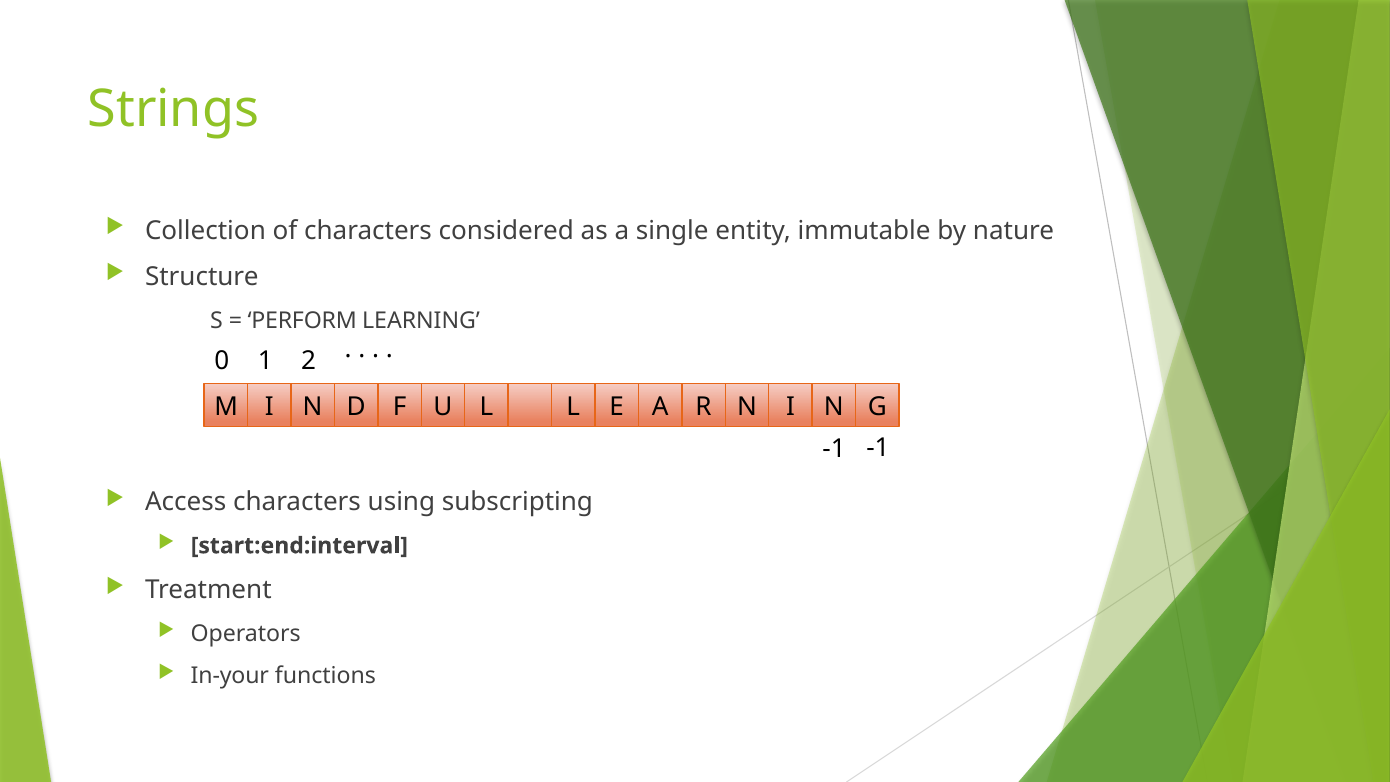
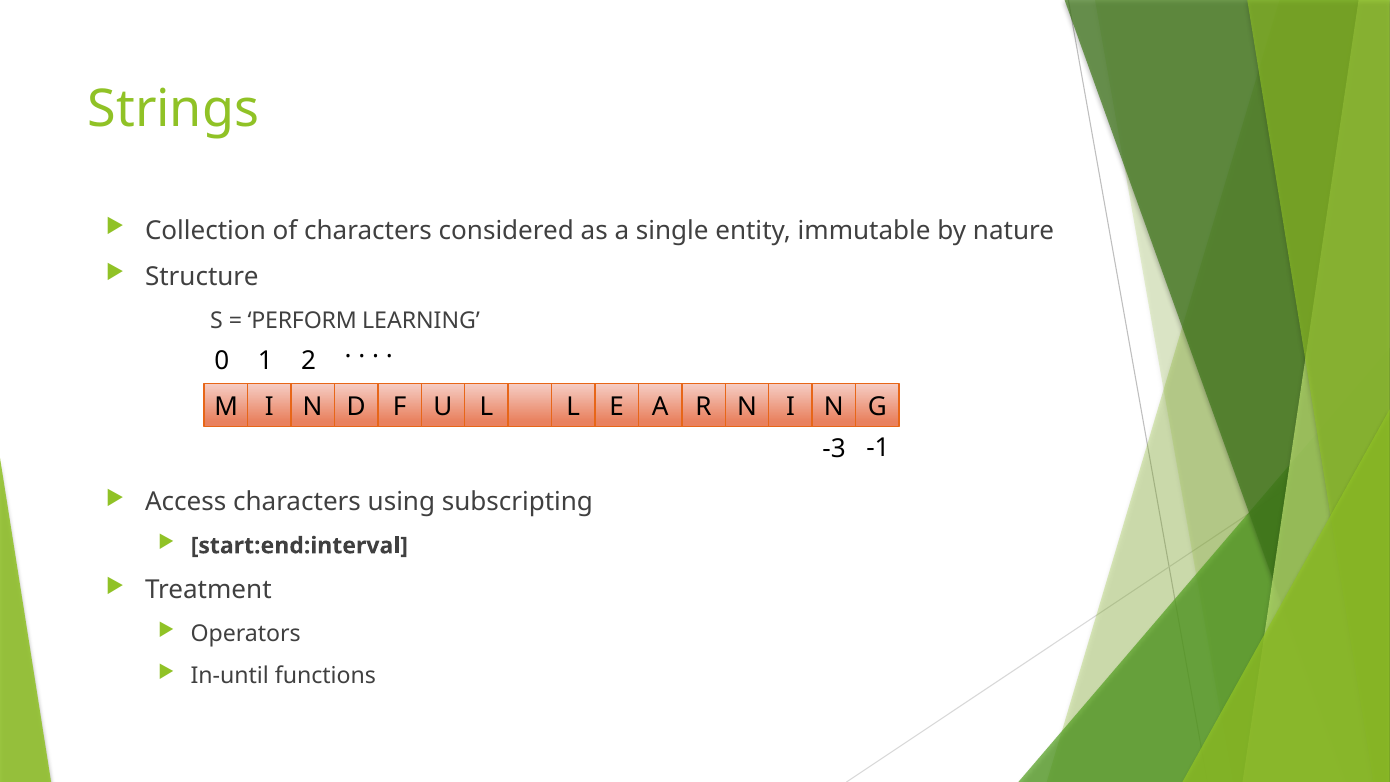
-1 at (834, 449): -1 -> -3
In-your: In-your -> In-until
